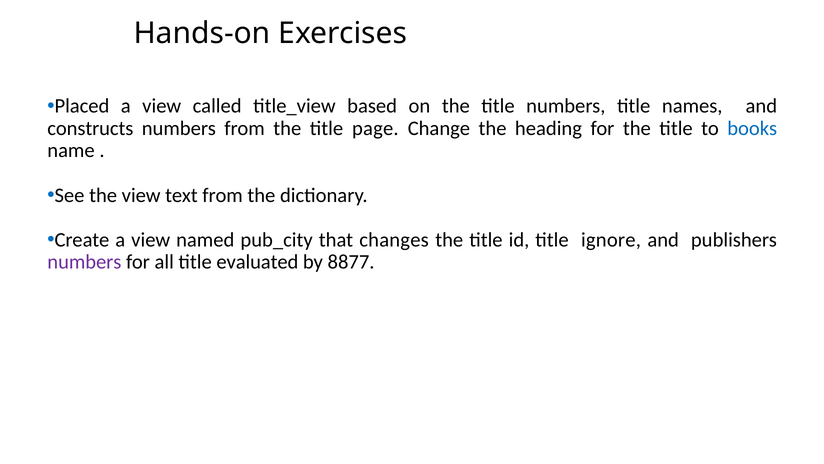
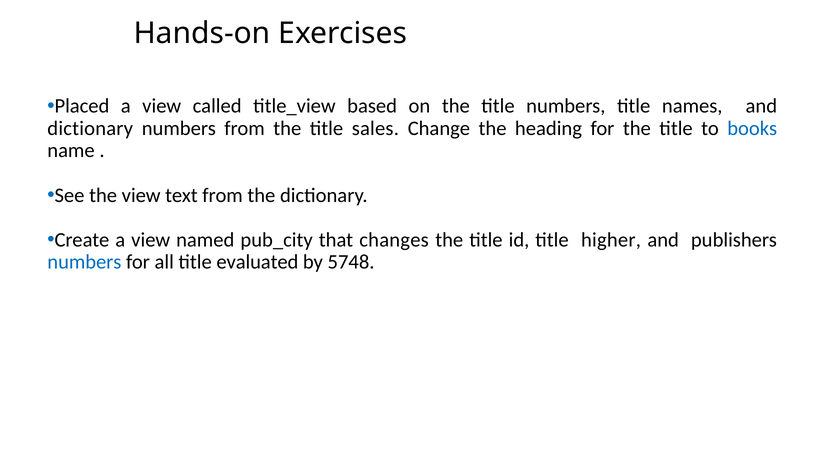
constructs at (90, 128): constructs -> dictionary
page: page -> sales
ignore: ignore -> higher
numbers at (84, 262) colour: purple -> blue
8877: 8877 -> 5748
